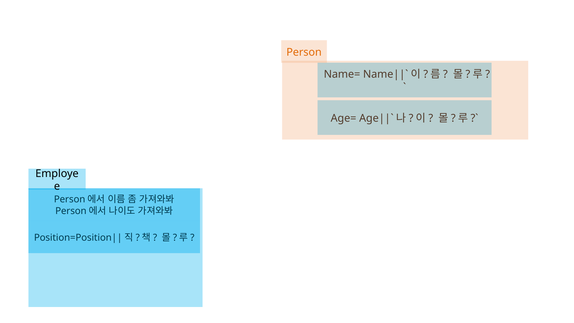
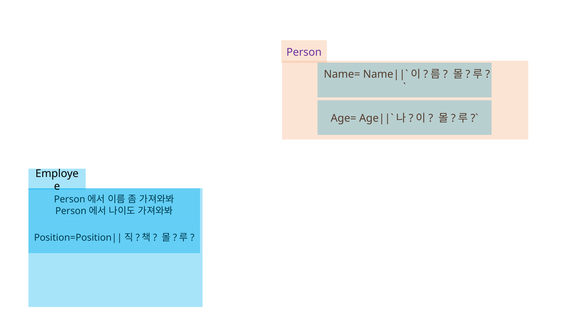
Person colour: orange -> purple
